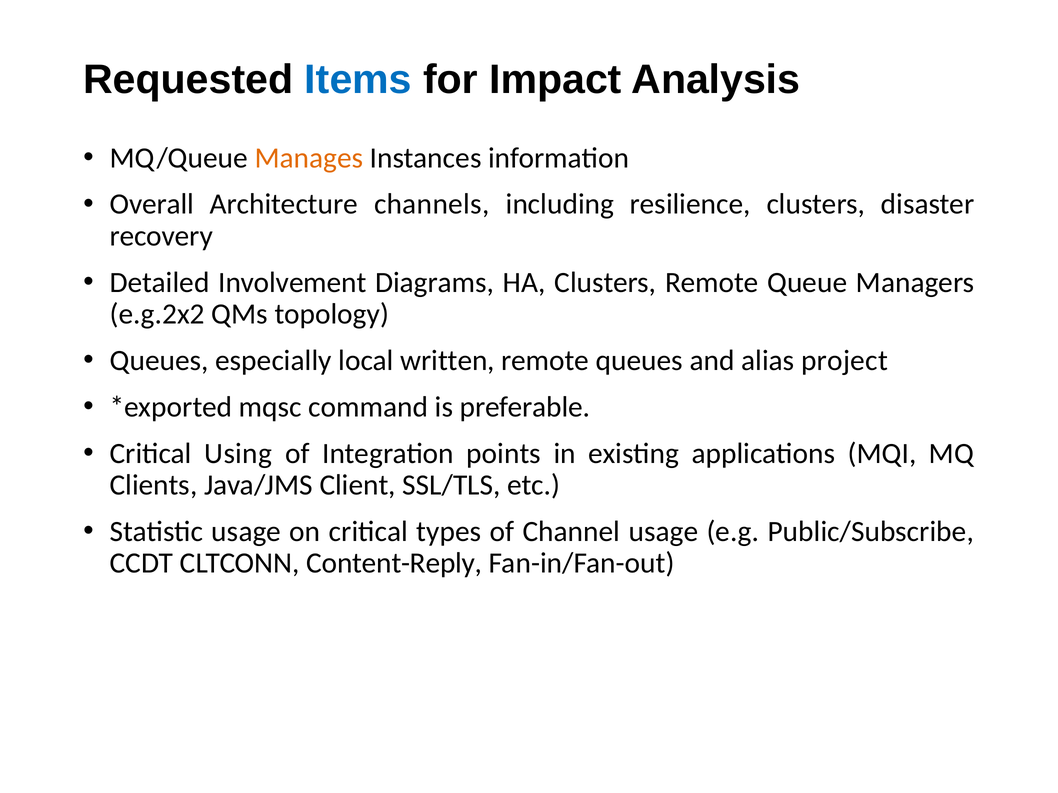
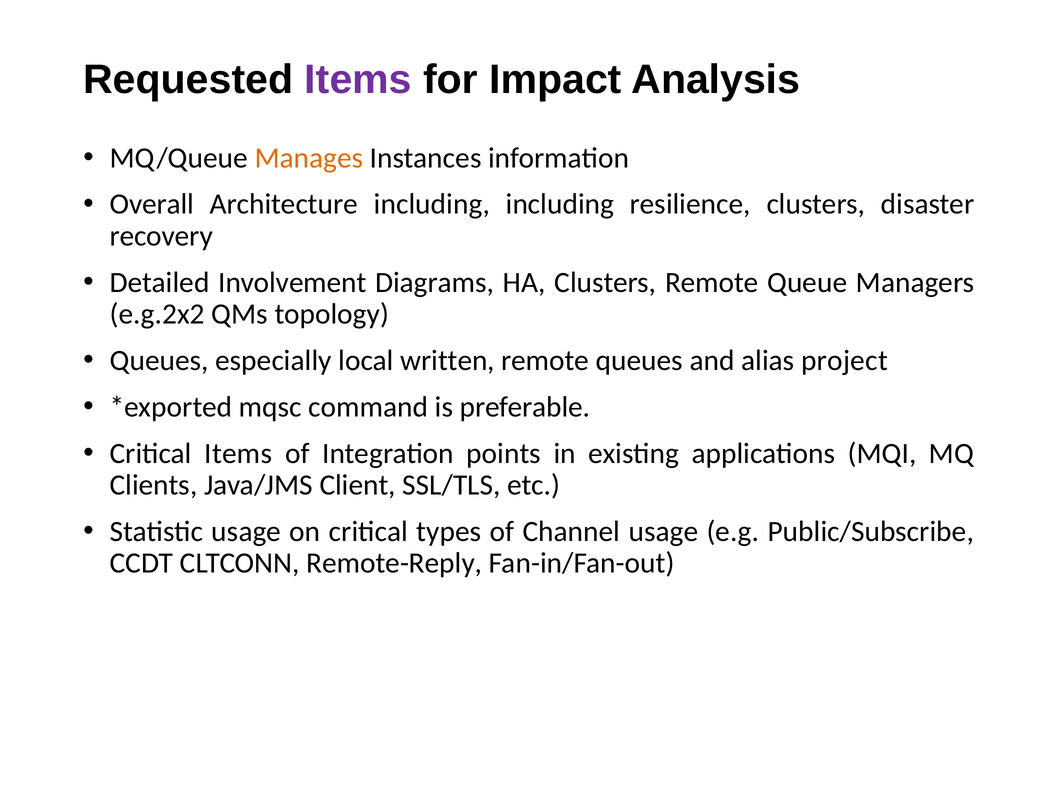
Items at (358, 80) colour: blue -> purple
Architecture channels: channels -> including
Critical Using: Using -> Items
Content-Reply: Content-Reply -> Remote-Reply
